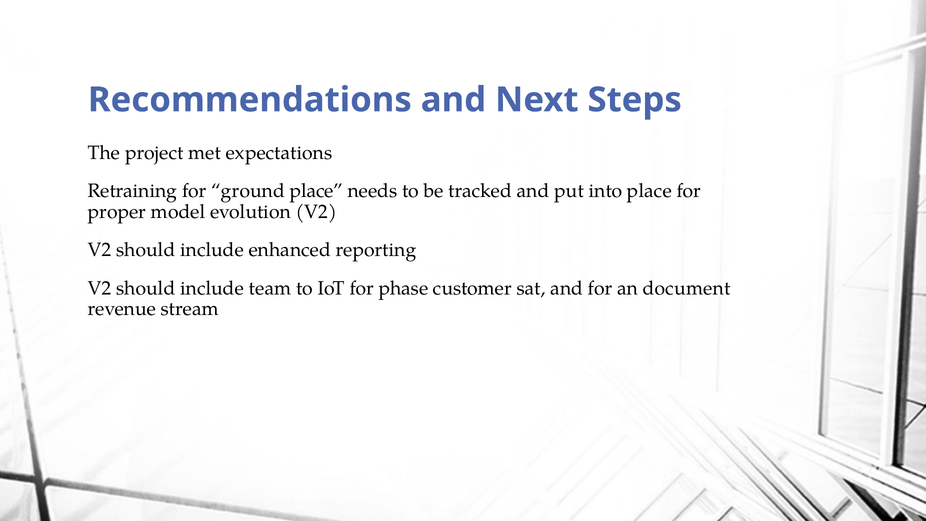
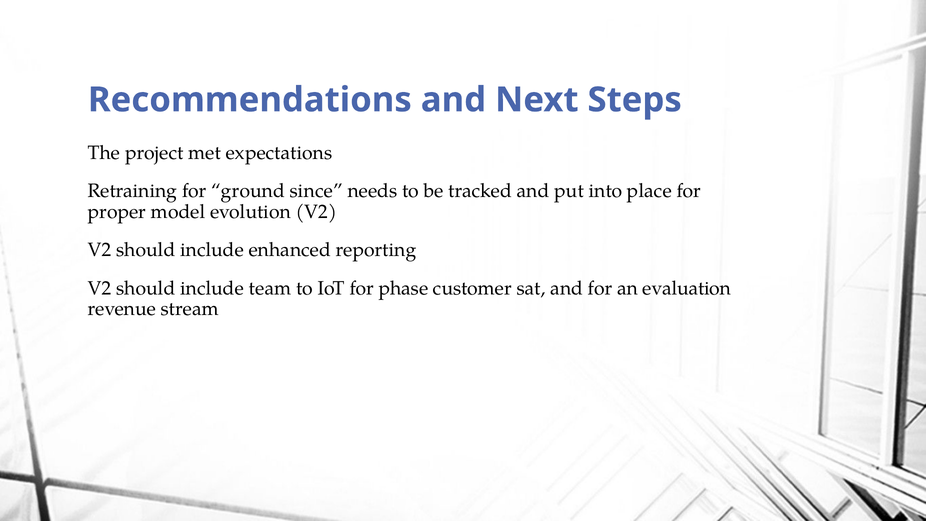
ground place: place -> since
document: document -> evaluation
